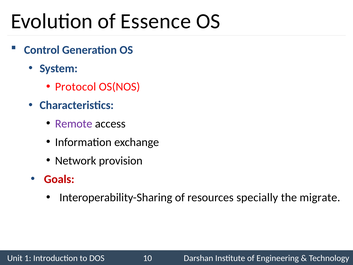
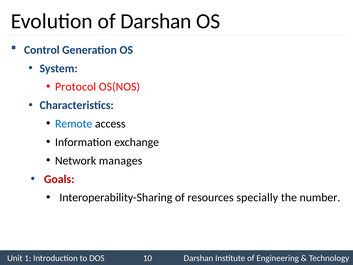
of Essence: Essence -> Darshan
Remote colour: purple -> blue
provision: provision -> manages
migrate: migrate -> number
